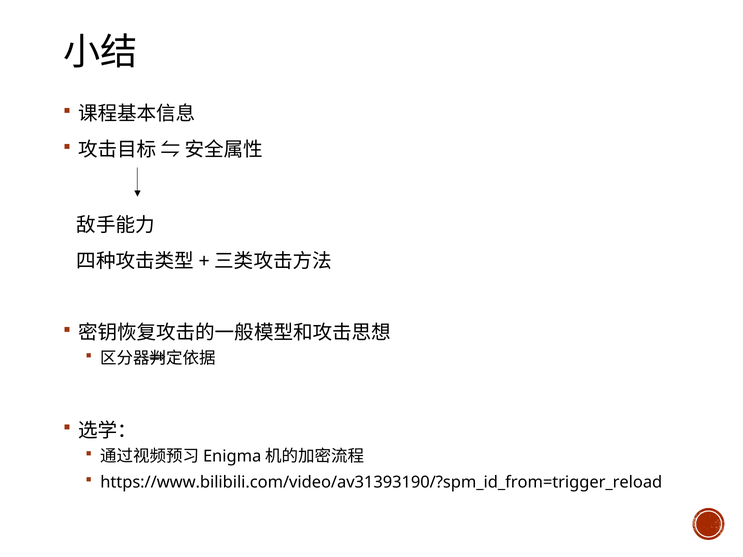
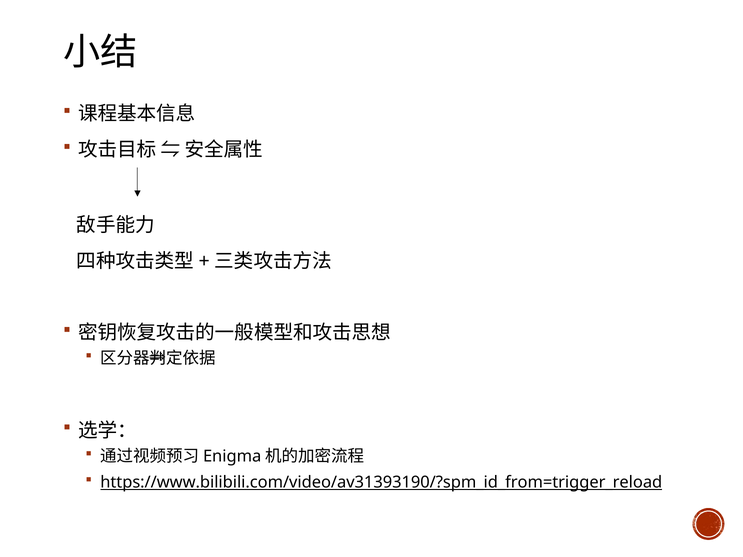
https://www.bilibili.com/video/av31393190/?spm_id_from=trigger_reload underline: none -> present
